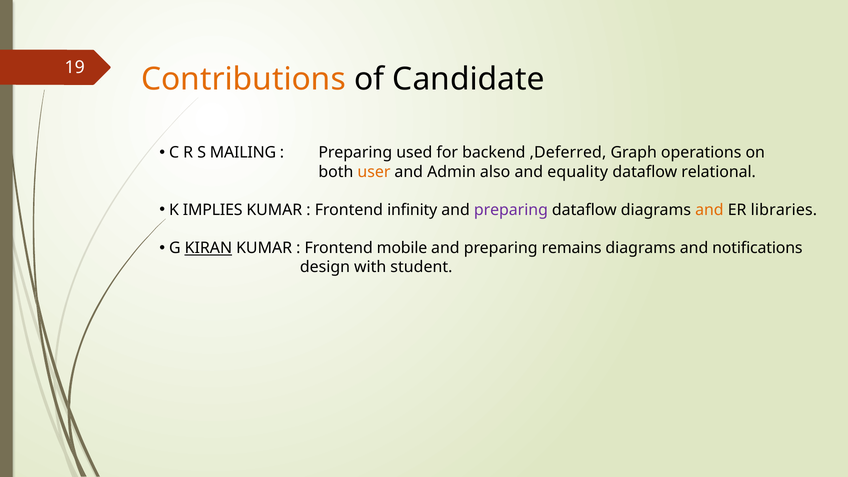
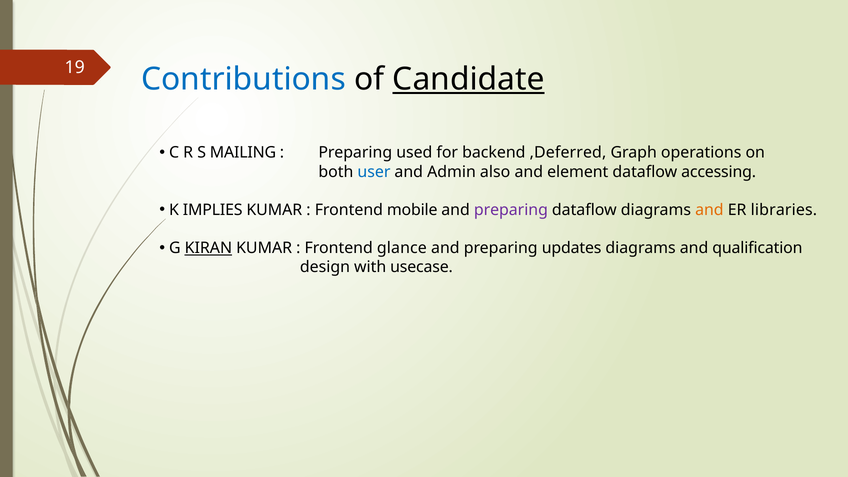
Contributions colour: orange -> blue
Candidate underline: none -> present
user colour: orange -> blue
equality: equality -> element
relational: relational -> accessing
infinity: infinity -> mobile
mobile: mobile -> glance
remains: remains -> updates
notifications: notifications -> qualification
student: student -> usecase
